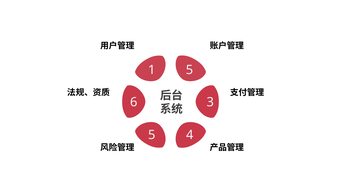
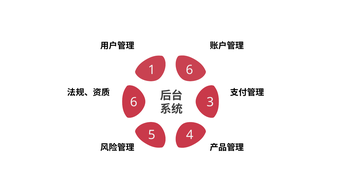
1 5: 5 -> 6
